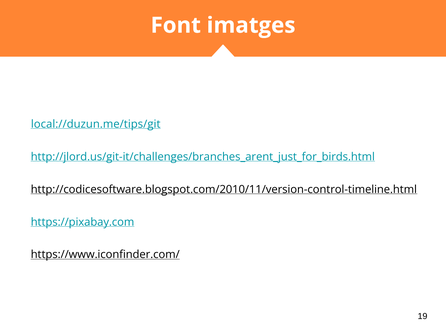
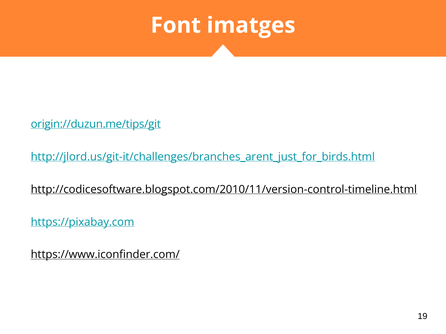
local://duzun.me/tips/git: local://duzun.me/tips/git -> origin://duzun.me/tips/git
